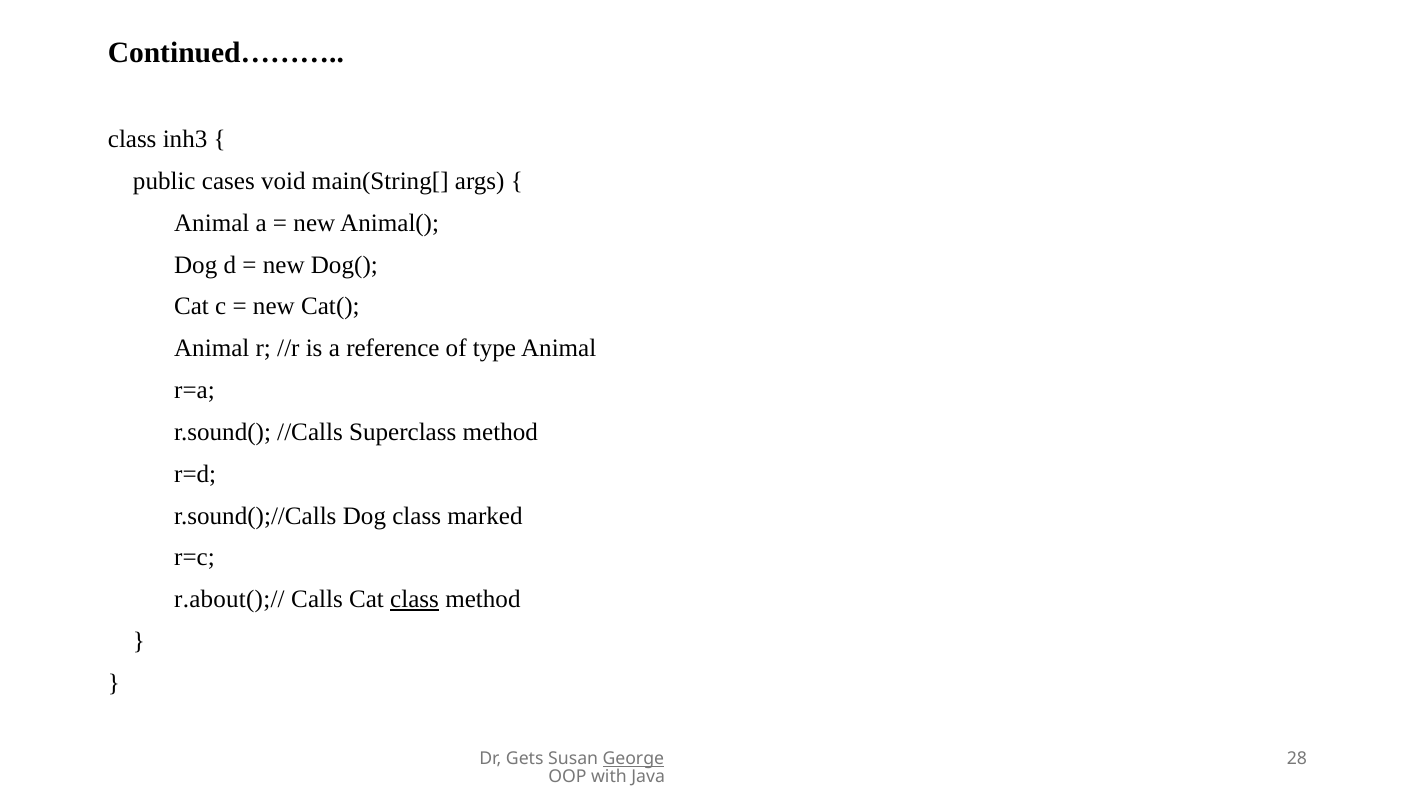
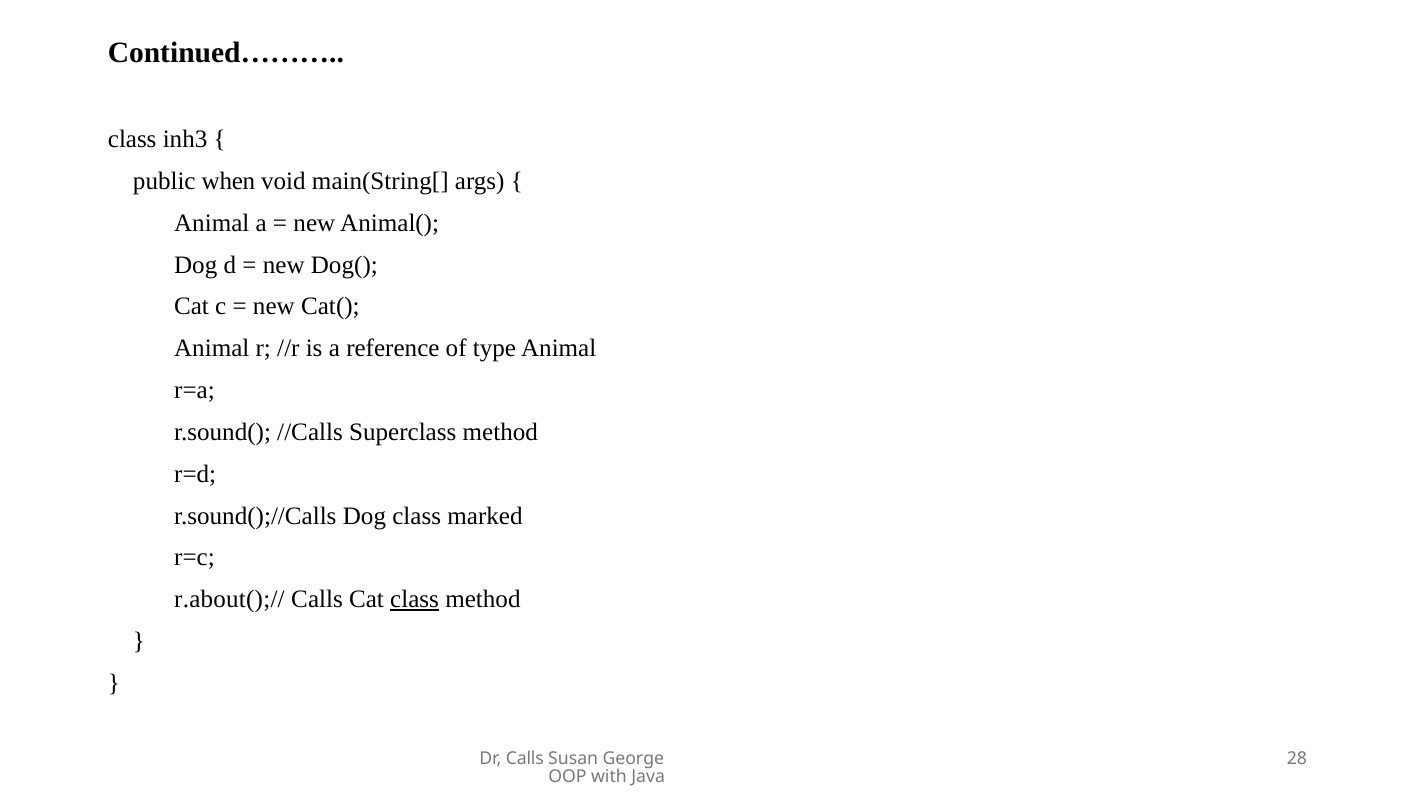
cases: cases -> when
Dr Gets: Gets -> Calls
George underline: present -> none
